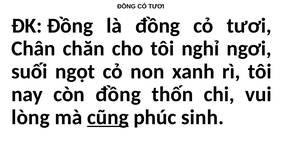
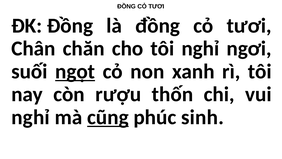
ngọt underline: none -> present
còn đồng: đồng -> rượu
lòng at (30, 117): lòng -> nghỉ
